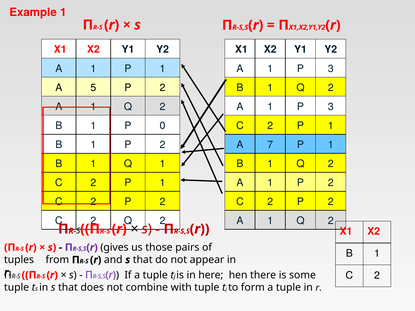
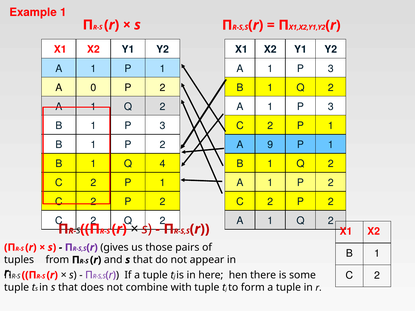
5: 5 -> 0
B 1 P 0: 0 -> 3
7: 7 -> 9
Q 1: 1 -> 4
